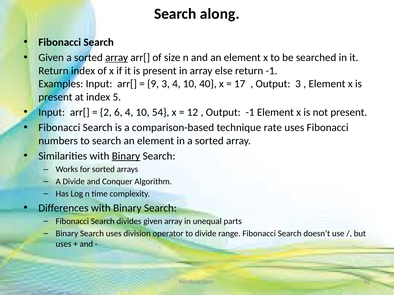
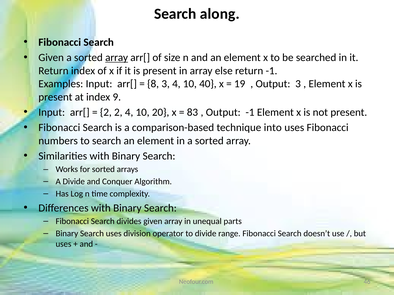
9: 9 -> 8
17: 17 -> 19
5: 5 -> 9
2 6: 6 -> 2
54: 54 -> 20
12: 12 -> 83
rate: rate -> into
Binary at (126, 156) underline: present -> none
